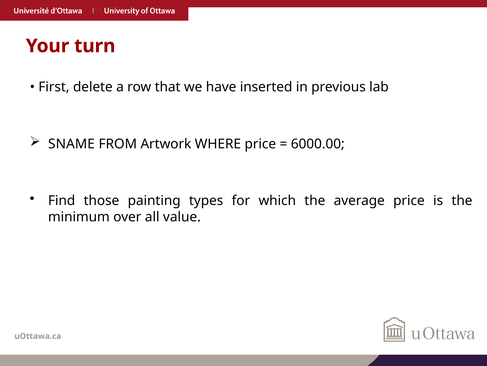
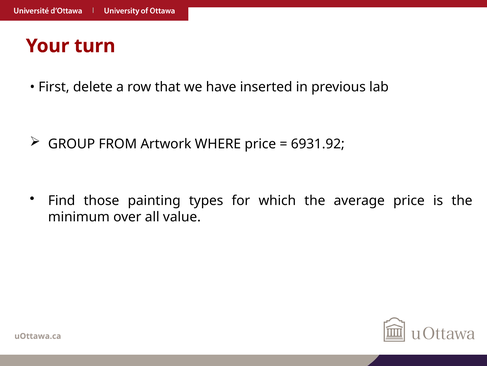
SNAME: SNAME -> GROUP
6000.00: 6000.00 -> 6931.92
